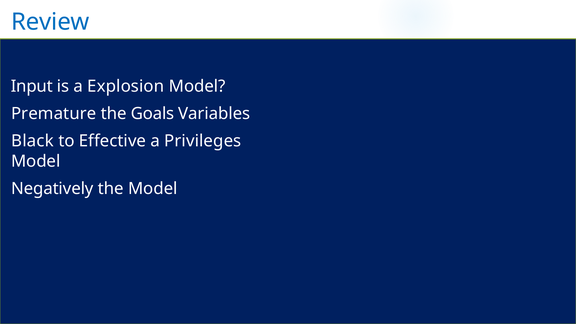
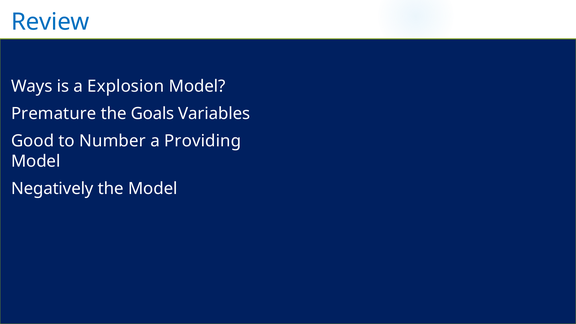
Input: Input -> Ways
Black: Black -> Good
Effective: Effective -> Number
Privileges: Privileges -> Providing
